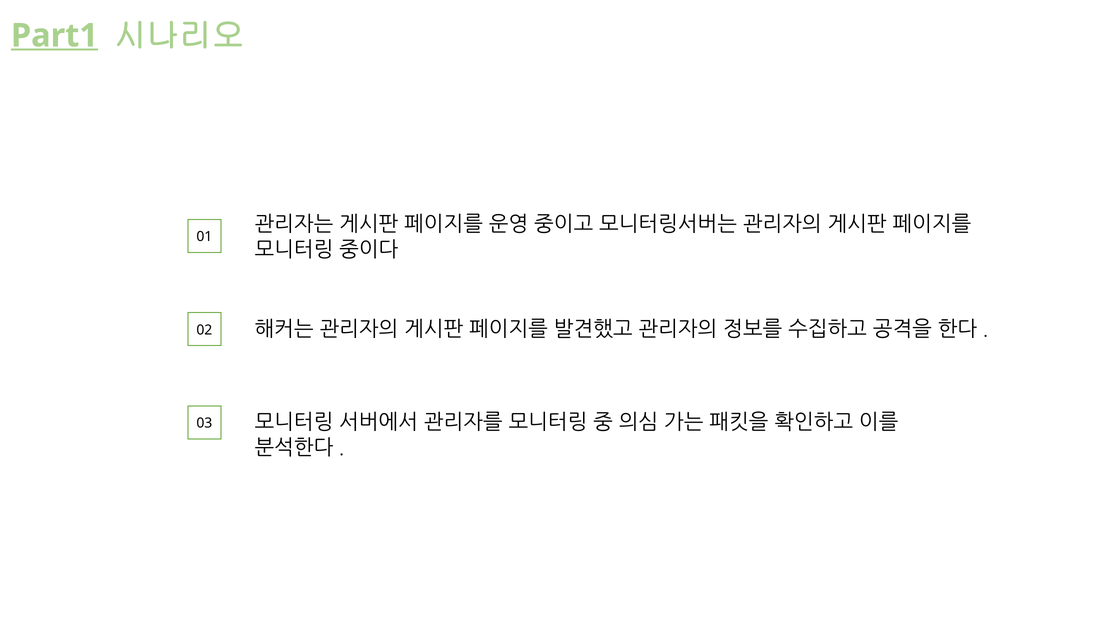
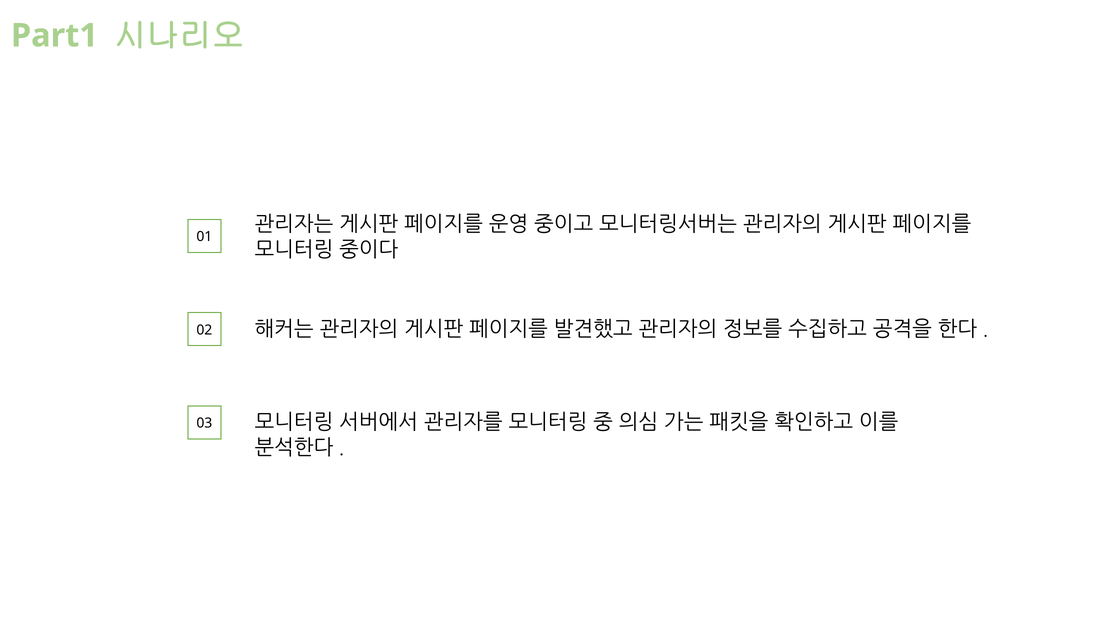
Part1 underline: present -> none
